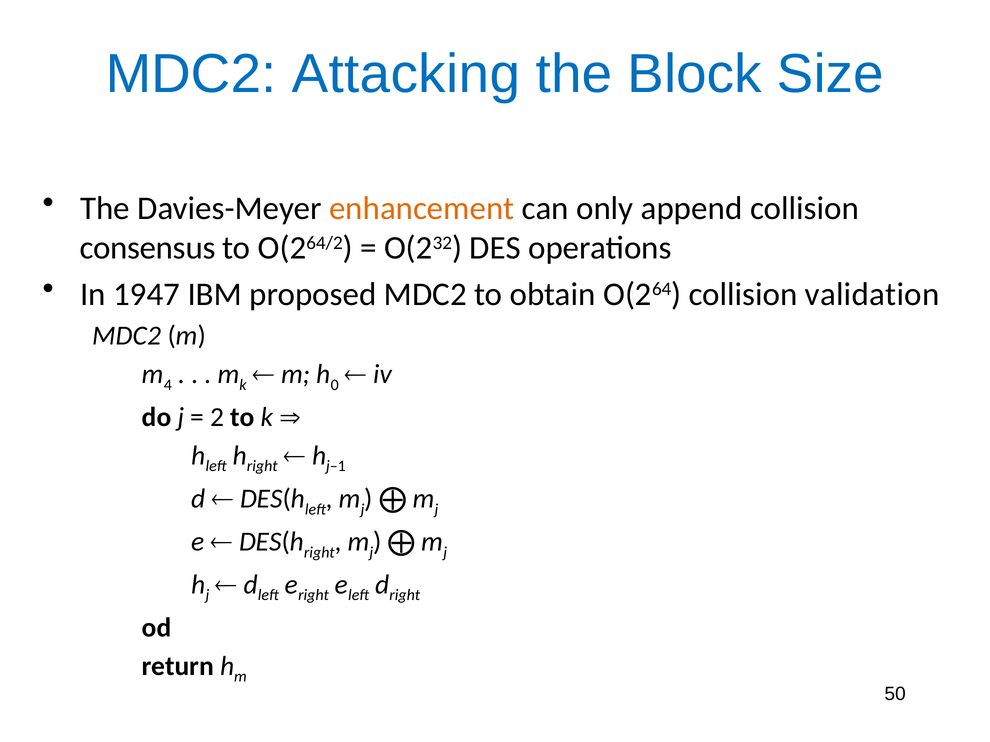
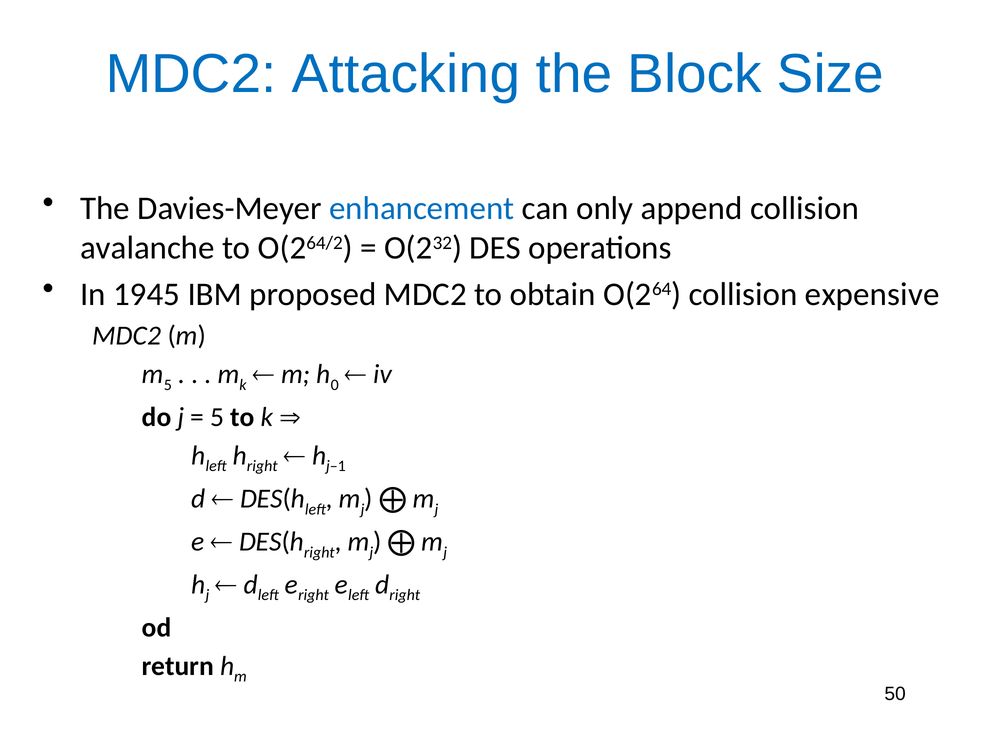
enhancement colour: orange -> blue
consensus: consensus -> avalanche
1947: 1947 -> 1945
validation: validation -> expensive
m 4: 4 -> 5
2 at (217, 417): 2 -> 5
